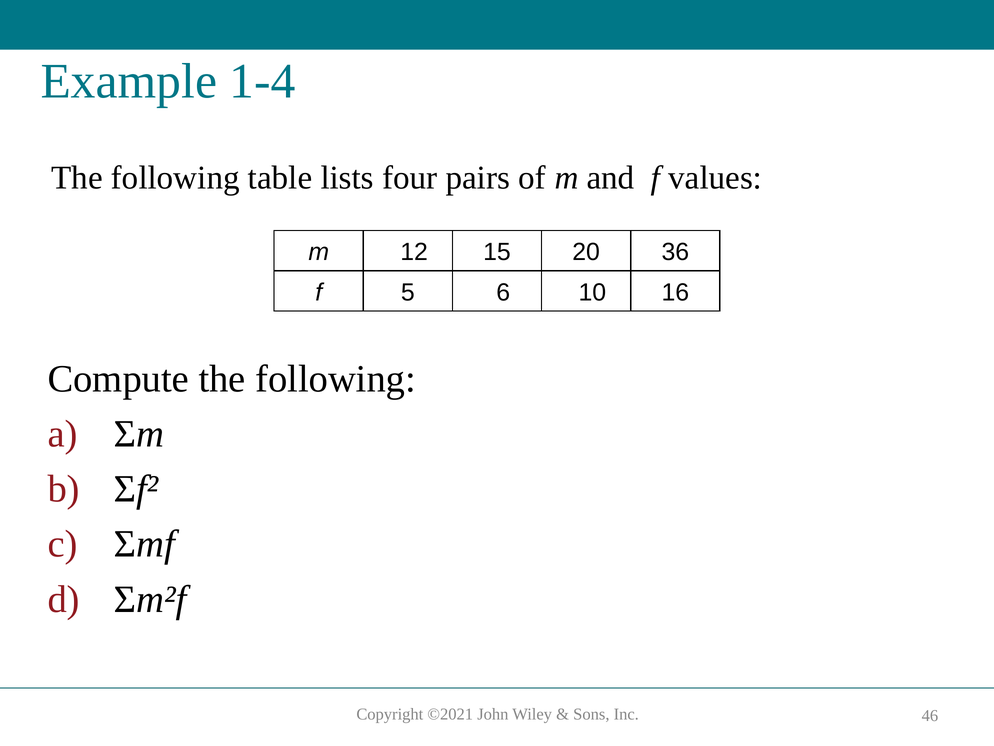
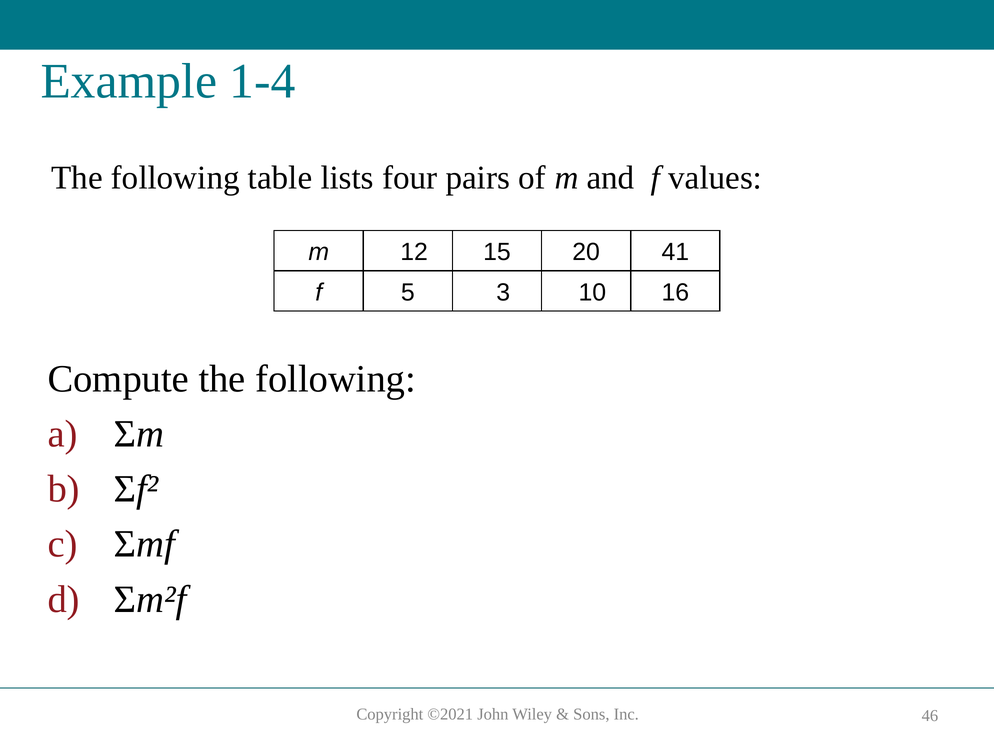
36: 36 -> 41
6: 6 -> 3
